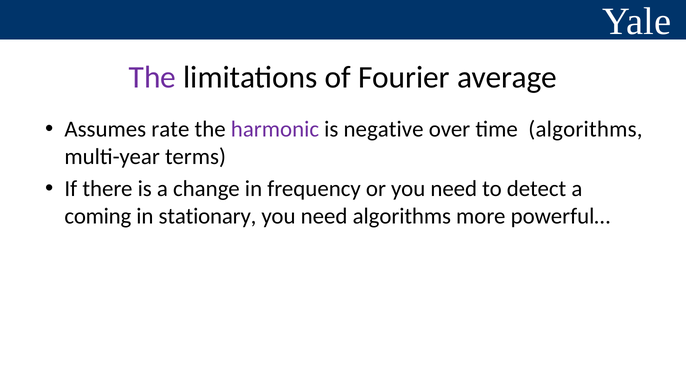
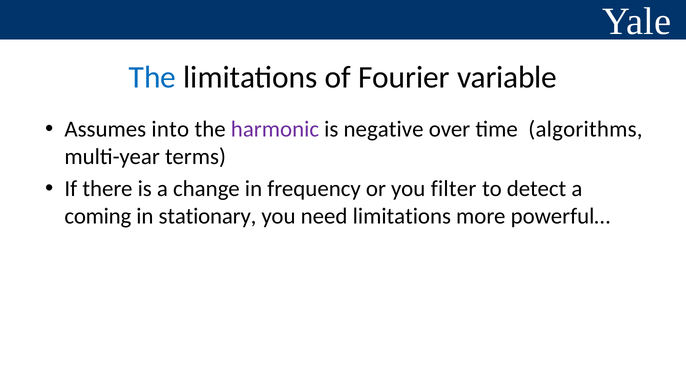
The at (152, 77) colour: purple -> blue
average: average -> variable
rate: rate -> into
or you need: need -> filter
need algorithms: algorithms -> limitations
